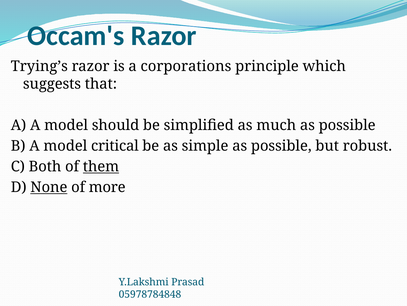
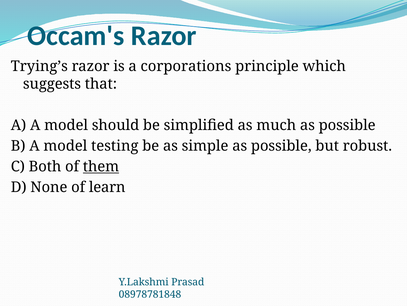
critical: critical -> testing
None underline: present -> none
more: more -> learn
05978784848: 05978784848 -> 08978781848
